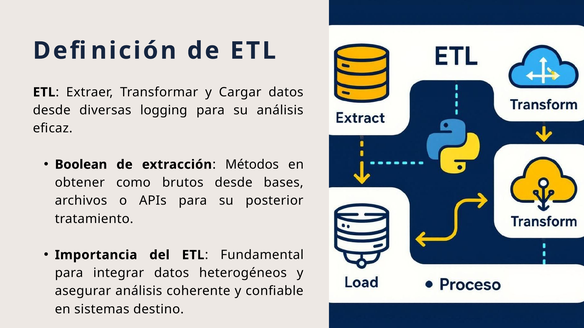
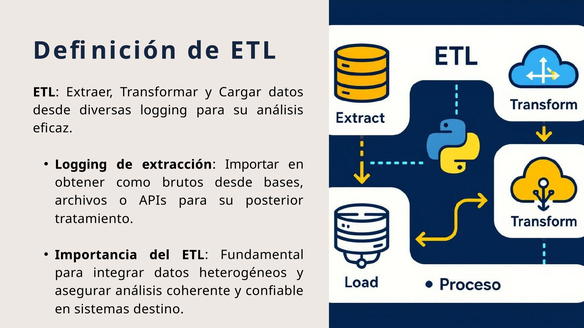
Boolean at (81, 165): Boolean -> Logging
Métodos: Métodos -> Importar
